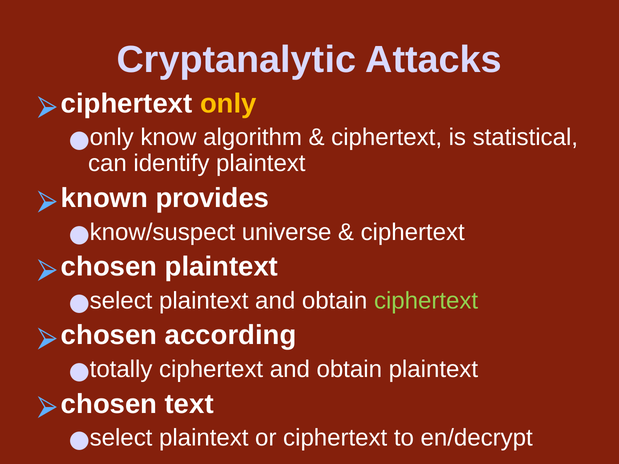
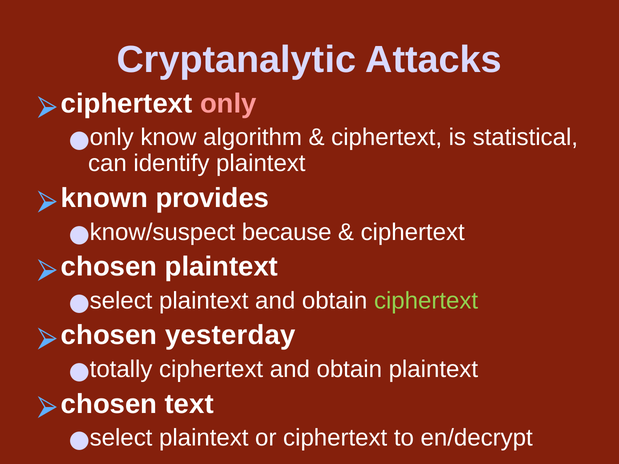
only at (228, 104) colour: yellow -> pink
universe: universe -> because
according: according -> yesterday
